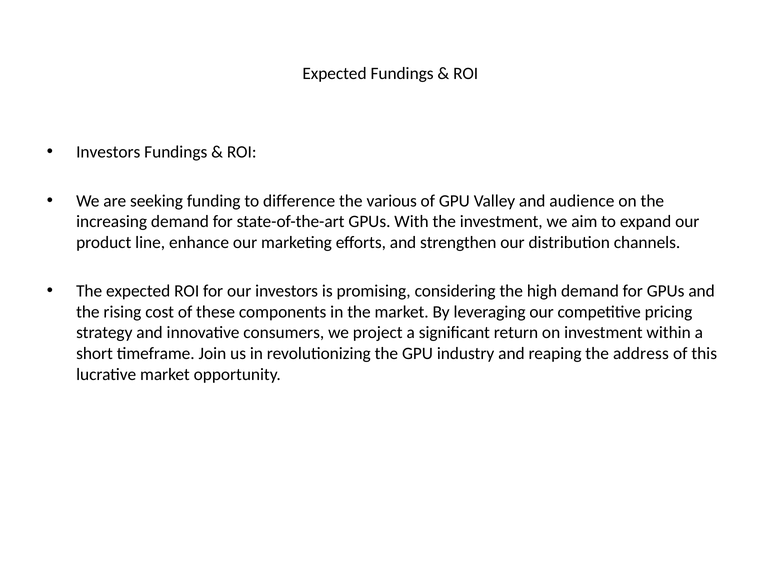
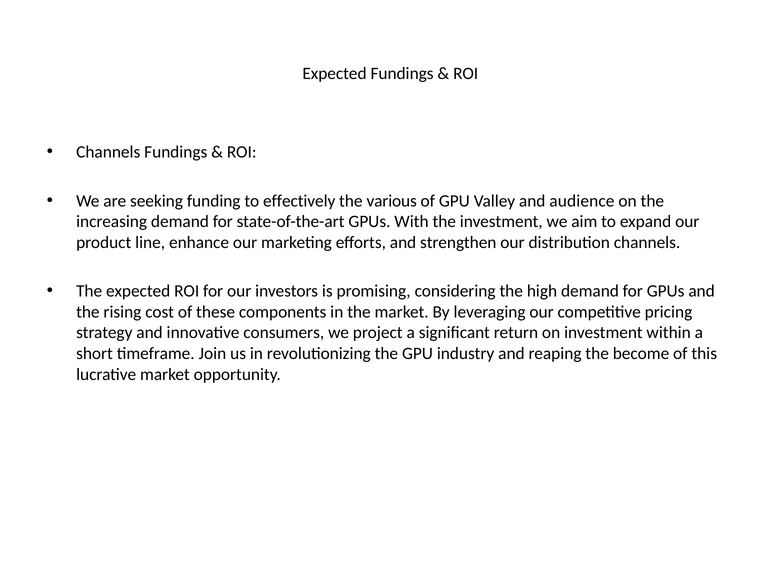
Investors at (108, 152): Investors -> Channels
difference: difference -> effectively
address: address -> become
